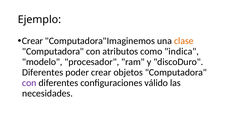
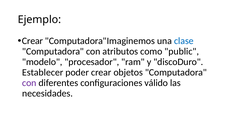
clase colour: orange -> blue
indica: indica -> public
Diferentes at (43, 72): Diferentes -> Establecer
